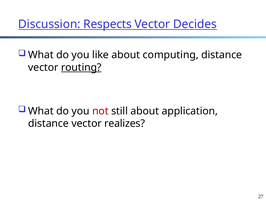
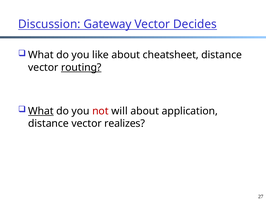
Respects: Respects -> Gateway
computing: computing -> cheatsheet
What at (41, 111) underline: none -> present
still: still -> will
